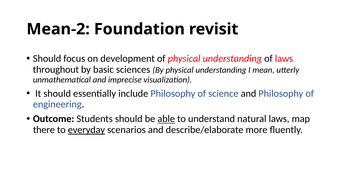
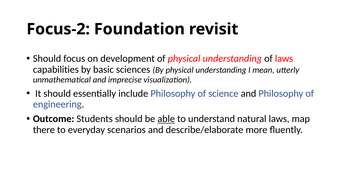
Mean-2: Mean-2 -> Focus-2
throughout: throughout -> capabilities
everyday underline: present -> none
